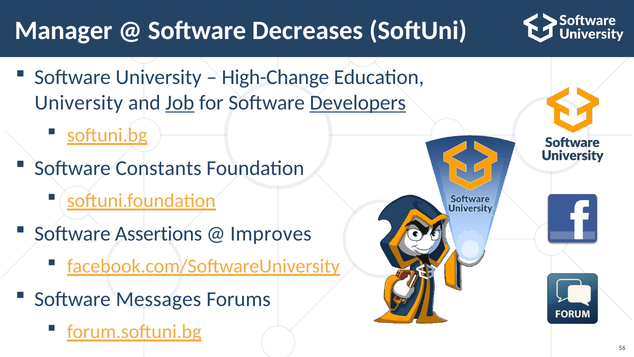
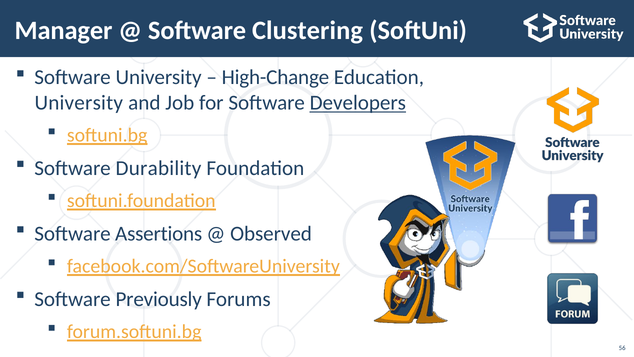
Decreases: Decreases -> Clustering
Job underline: present -> none
Constants: Constants -> Durability
Improves: Improves -> Observed
Messages: Messages -> Previously
